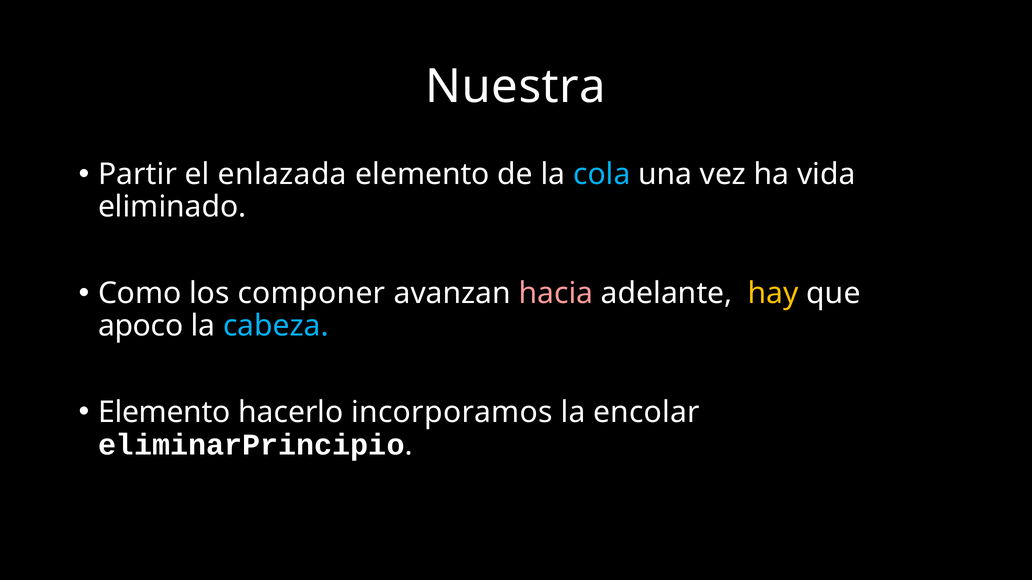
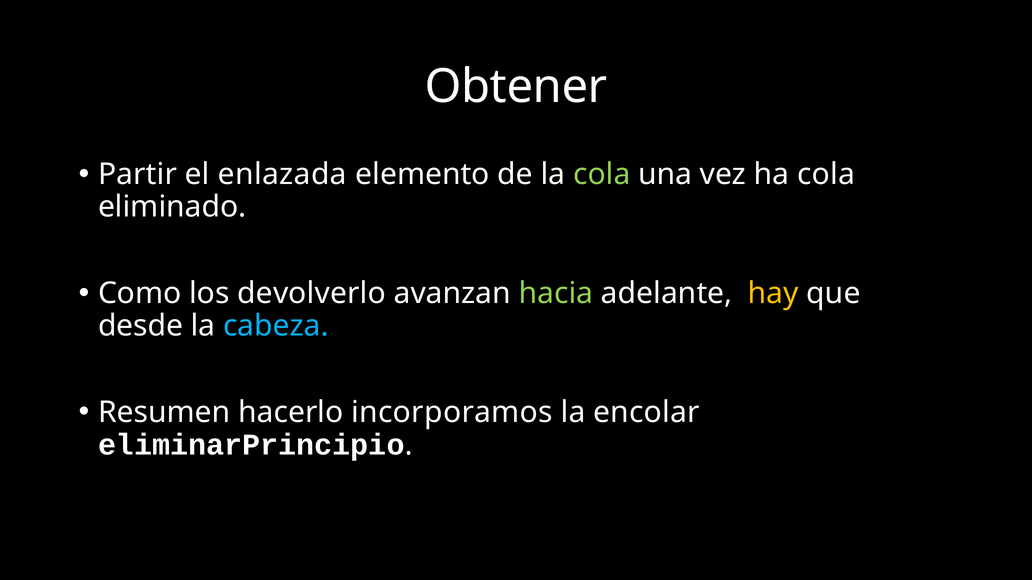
Nuestra: Nuestra -> Obtener
cola at (602, 174) colour: light blue -> light green
ha vida: vida -> cola
componer: componer -> devolverlo
hacia colour: pink -> light green
apoco: apoco -> desde
Elemento at (164, 413): Elemento -> Resumen
